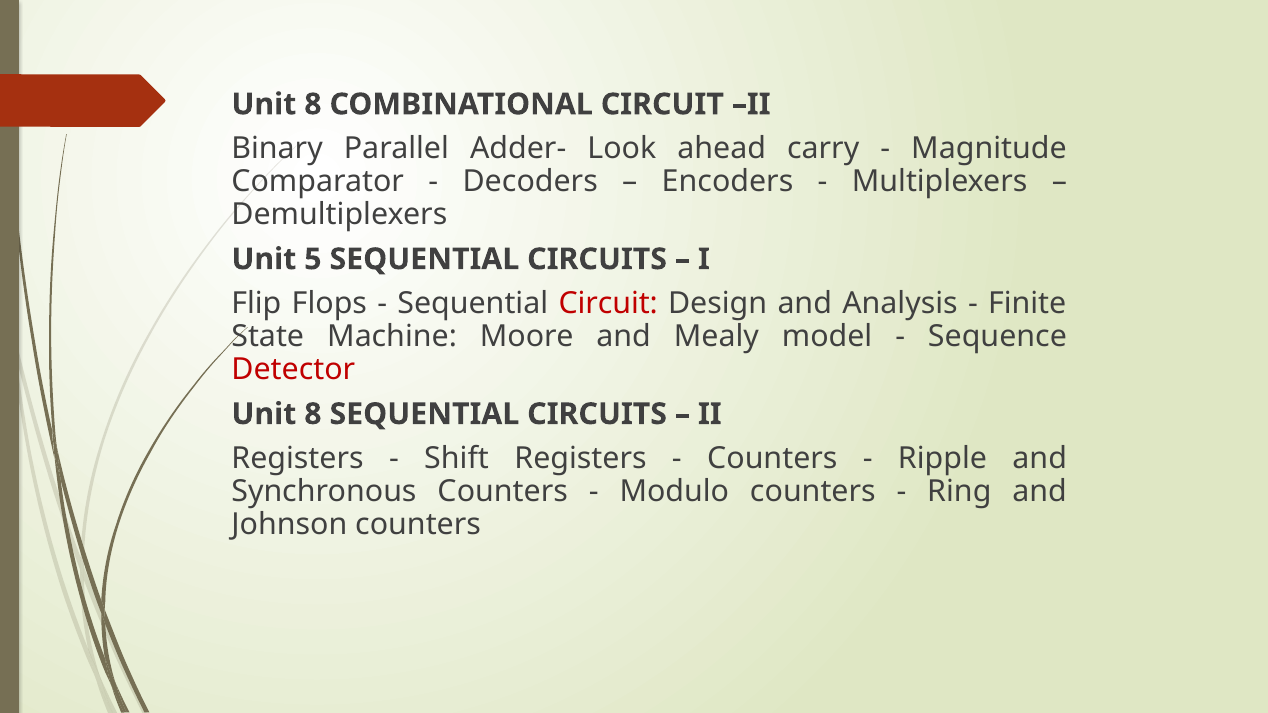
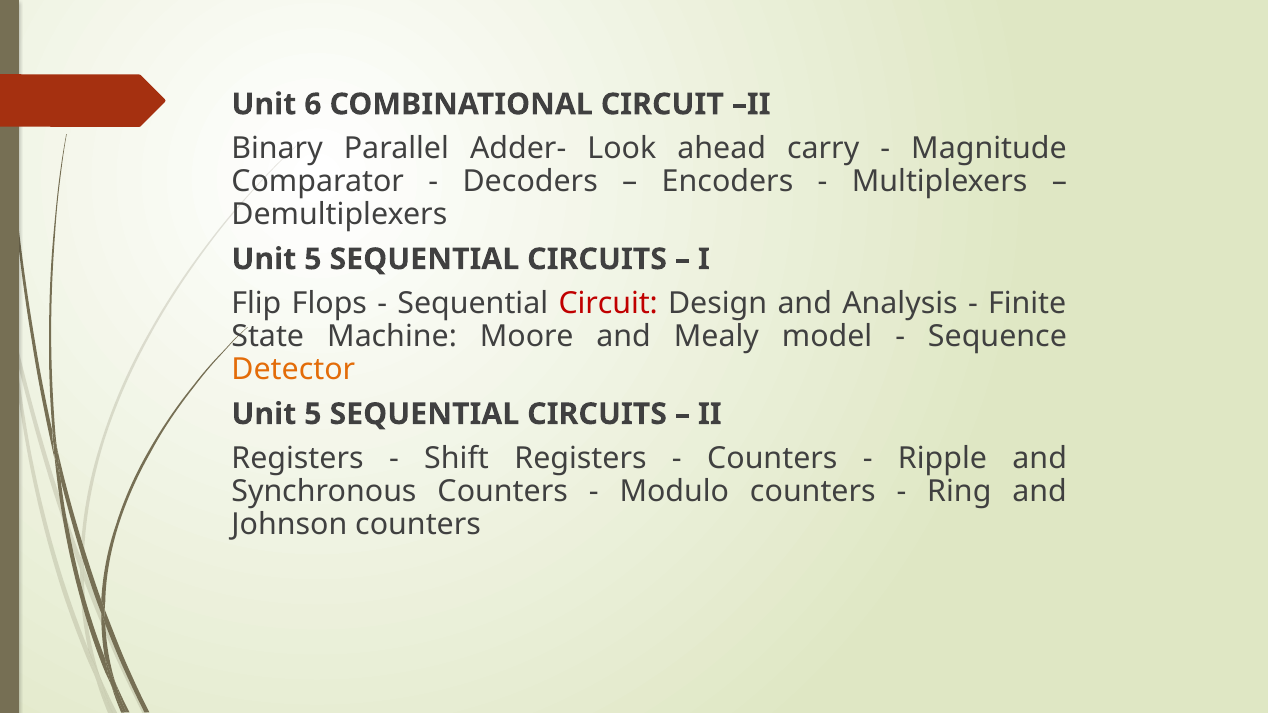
8 at (313, 104): 8 -> 6
Detector colour: red -> orange
8 at (313, 414): 8 -> 5
